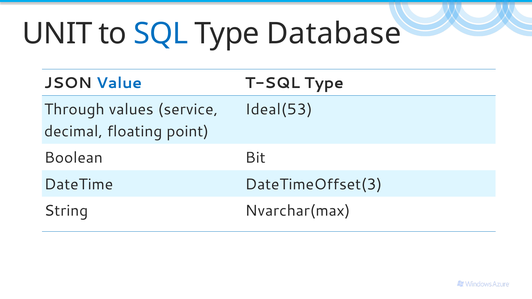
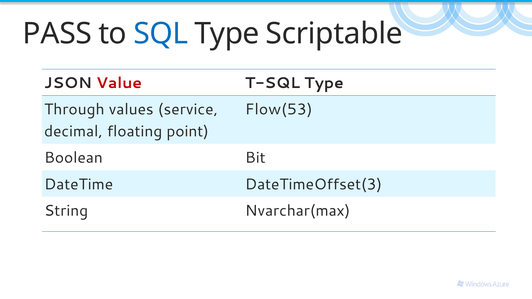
UNIT: UNIT -> PASS
Database: Database -> Scriptable
Value colour: blue -> red
Ideal(53: Ideal(53 -> Flow(53
